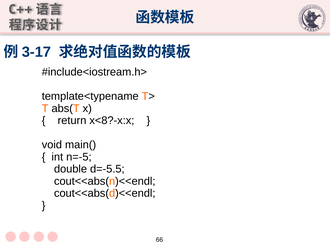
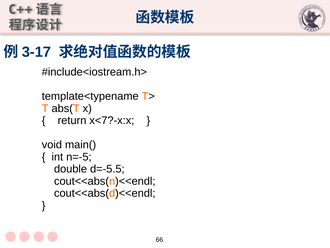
x<8?-x:x: x<8?-x:x -> x<7?-x:x
